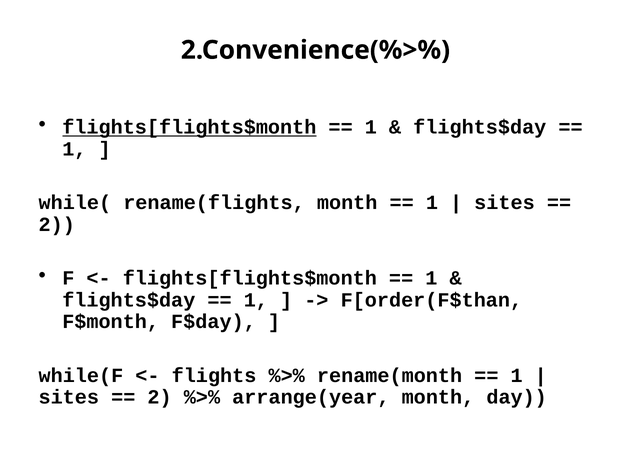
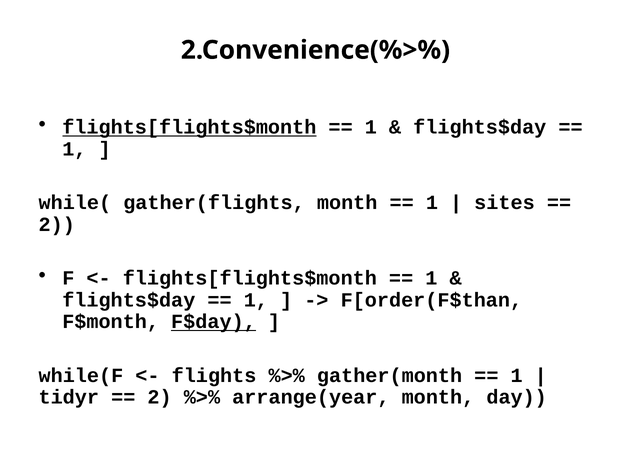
rename(flights: rename(flights -> gather(flights
F$day underline: none -> present
rename(month: rename(month -> gather(month
sites at (69, 397): sites -> tidyr
